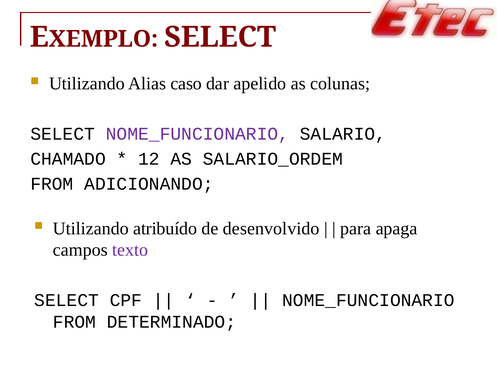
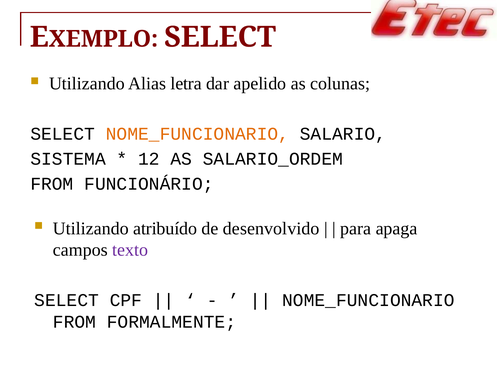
caso: caso -> letra
NOME_FUNCIONARIO at (197, 134) colour: purple -> orange
CHAMADO: CHAMADO -> SISTEMA
ADICIONANDO: ADICIONANDO -> FUNCIONÁRIO
DETERMINADO: DETERMINADO -> FORMALMENTE
